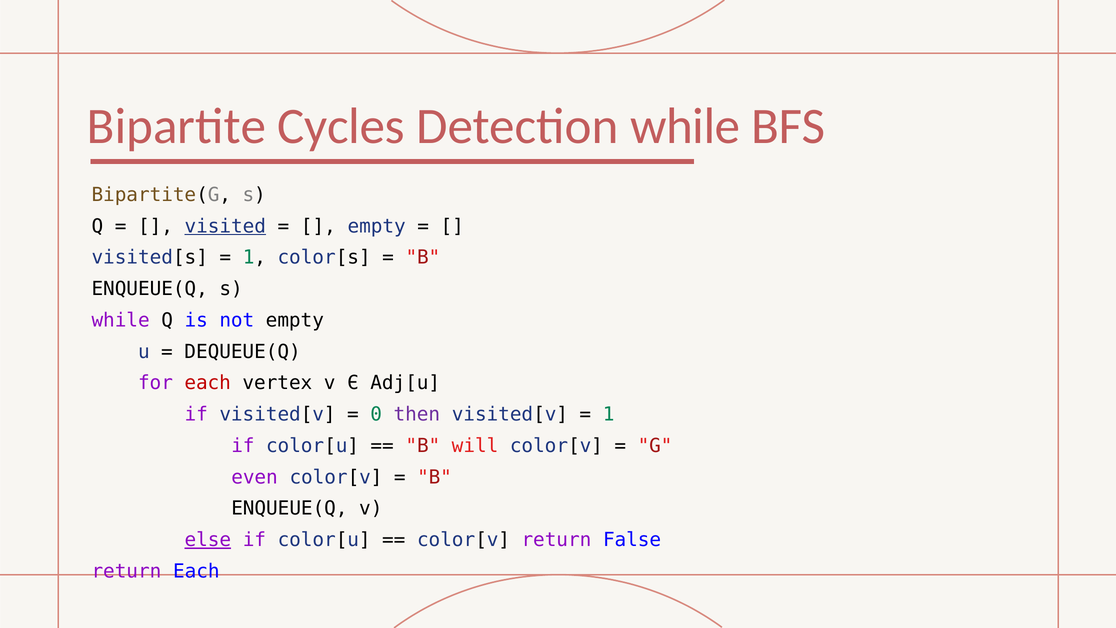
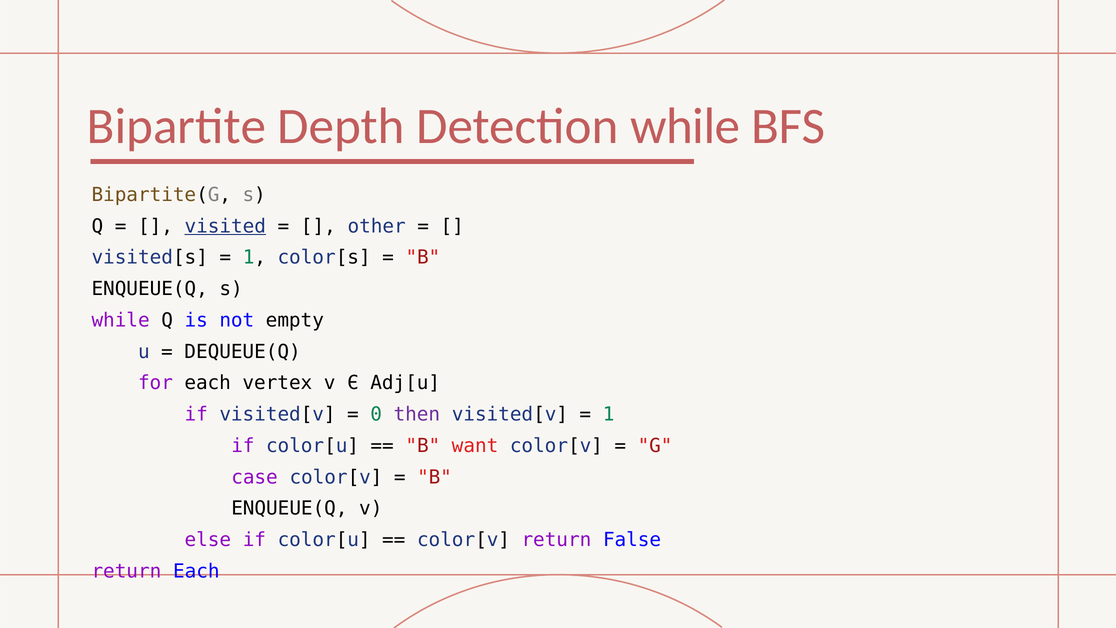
Cycles: Cycles -> Depth
empty at (377, 226): empty -> other
each at (208, 383) colour: red -> black
will: will -> want
even: even -> case
else underline: present -> none
